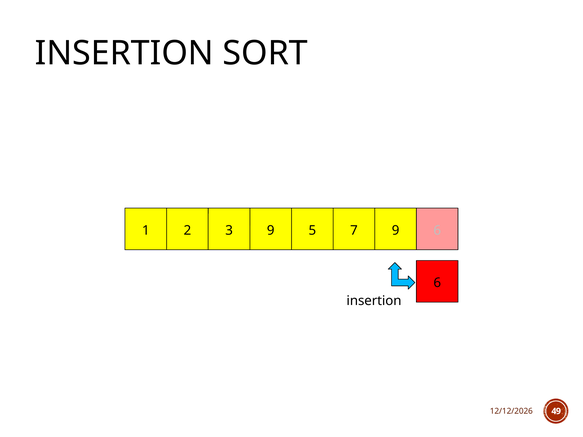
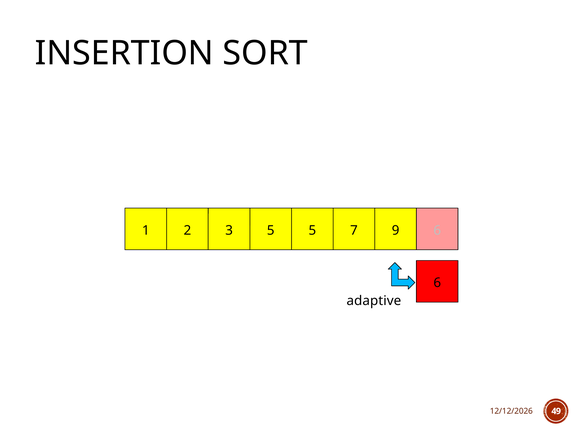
1 9: 9 -> 5
insertion at (374, 301): insertion -> adaptive
